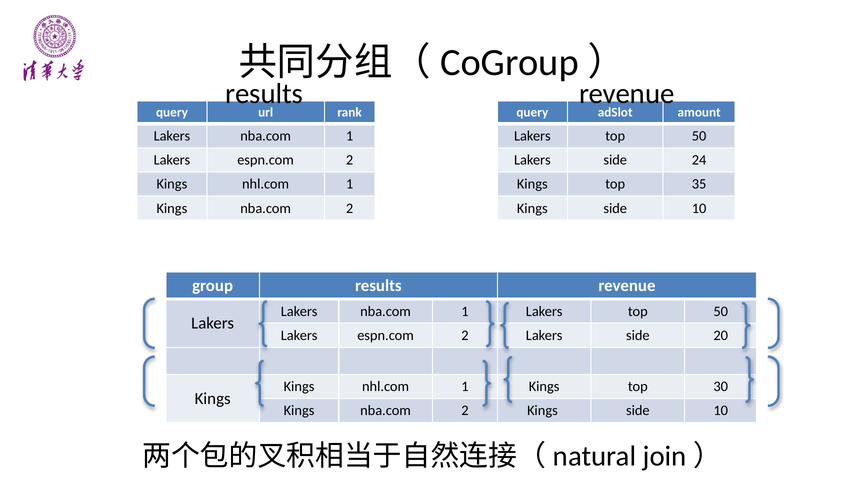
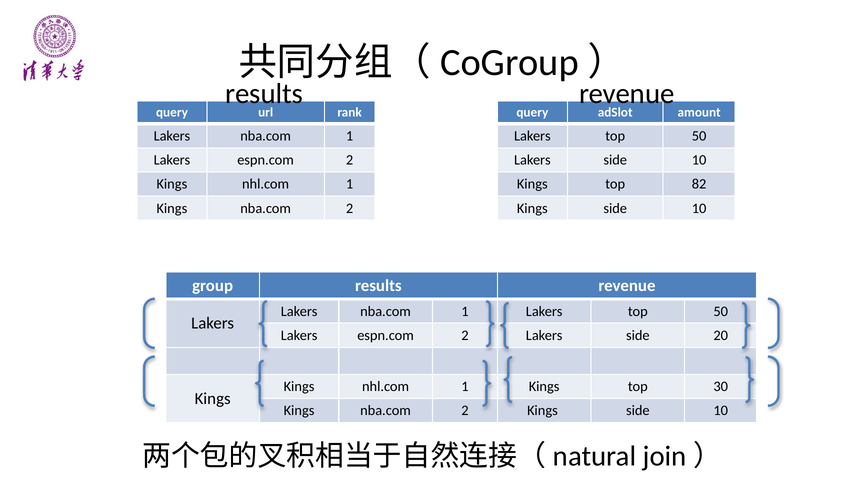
Lakers side 24: 24 -> 10
35: 35 -> 82
